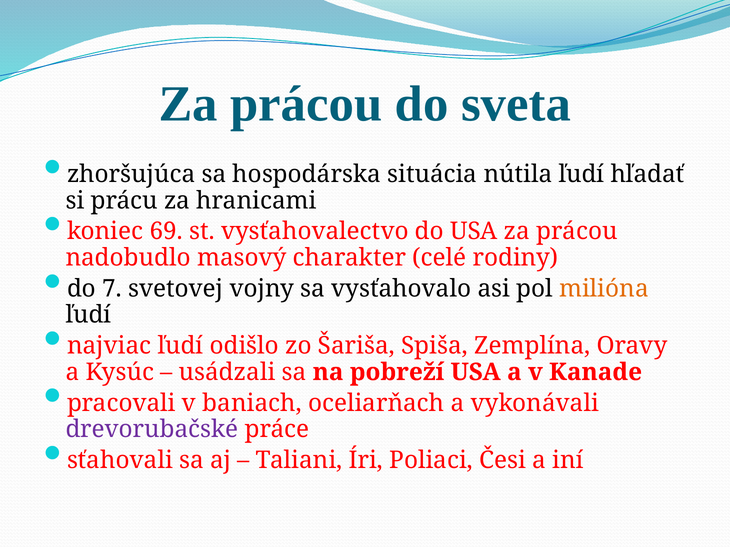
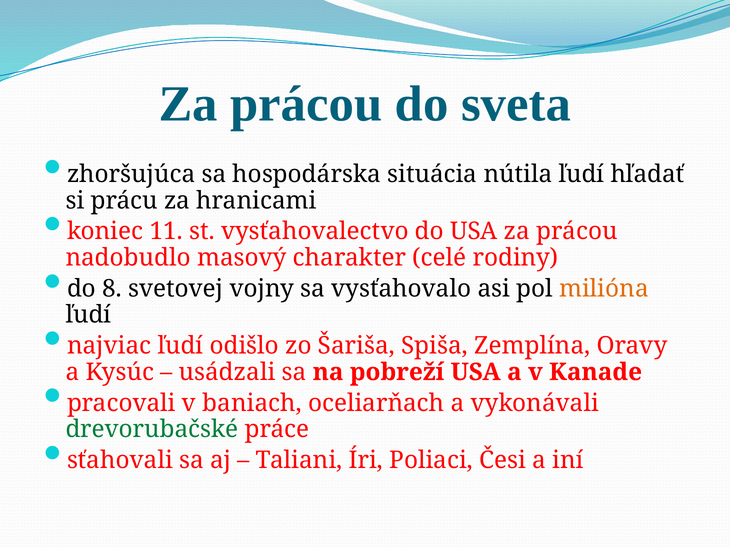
69: 69 -> 11
7: 7 -> 8
drevorubačské colour: purple -> green
